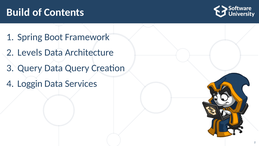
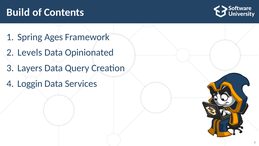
Boot: Boot -> Ages
Architecture: Architecture -> Opinionated
Query at (30, 68): Query -> Layers
